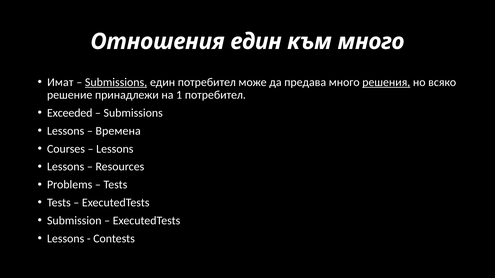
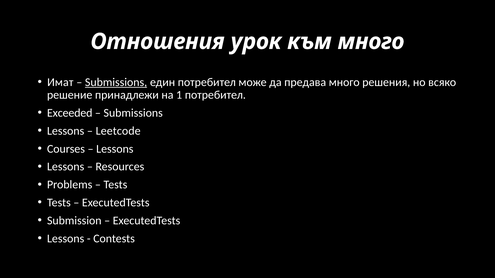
Отношения един: един -> урок
решения underline: present -> none
Времена: Времена -> Leetcode
